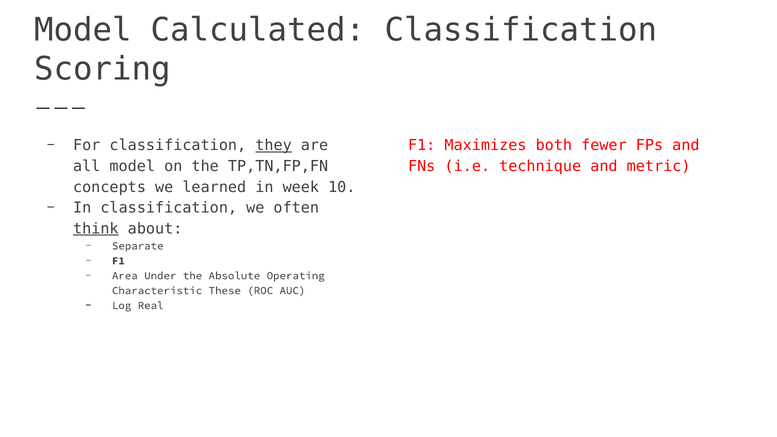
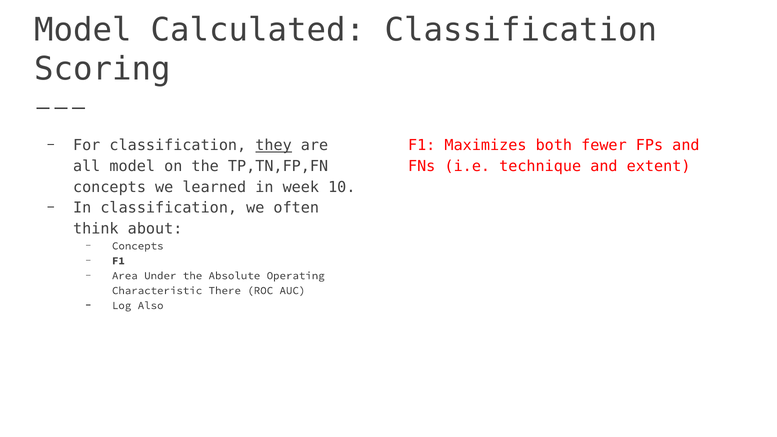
metric: metric -> extent
think underline: present -> none
Separate at (138, 246): Separate -> Concepts
These: These -> There
Real: Real -> Also
